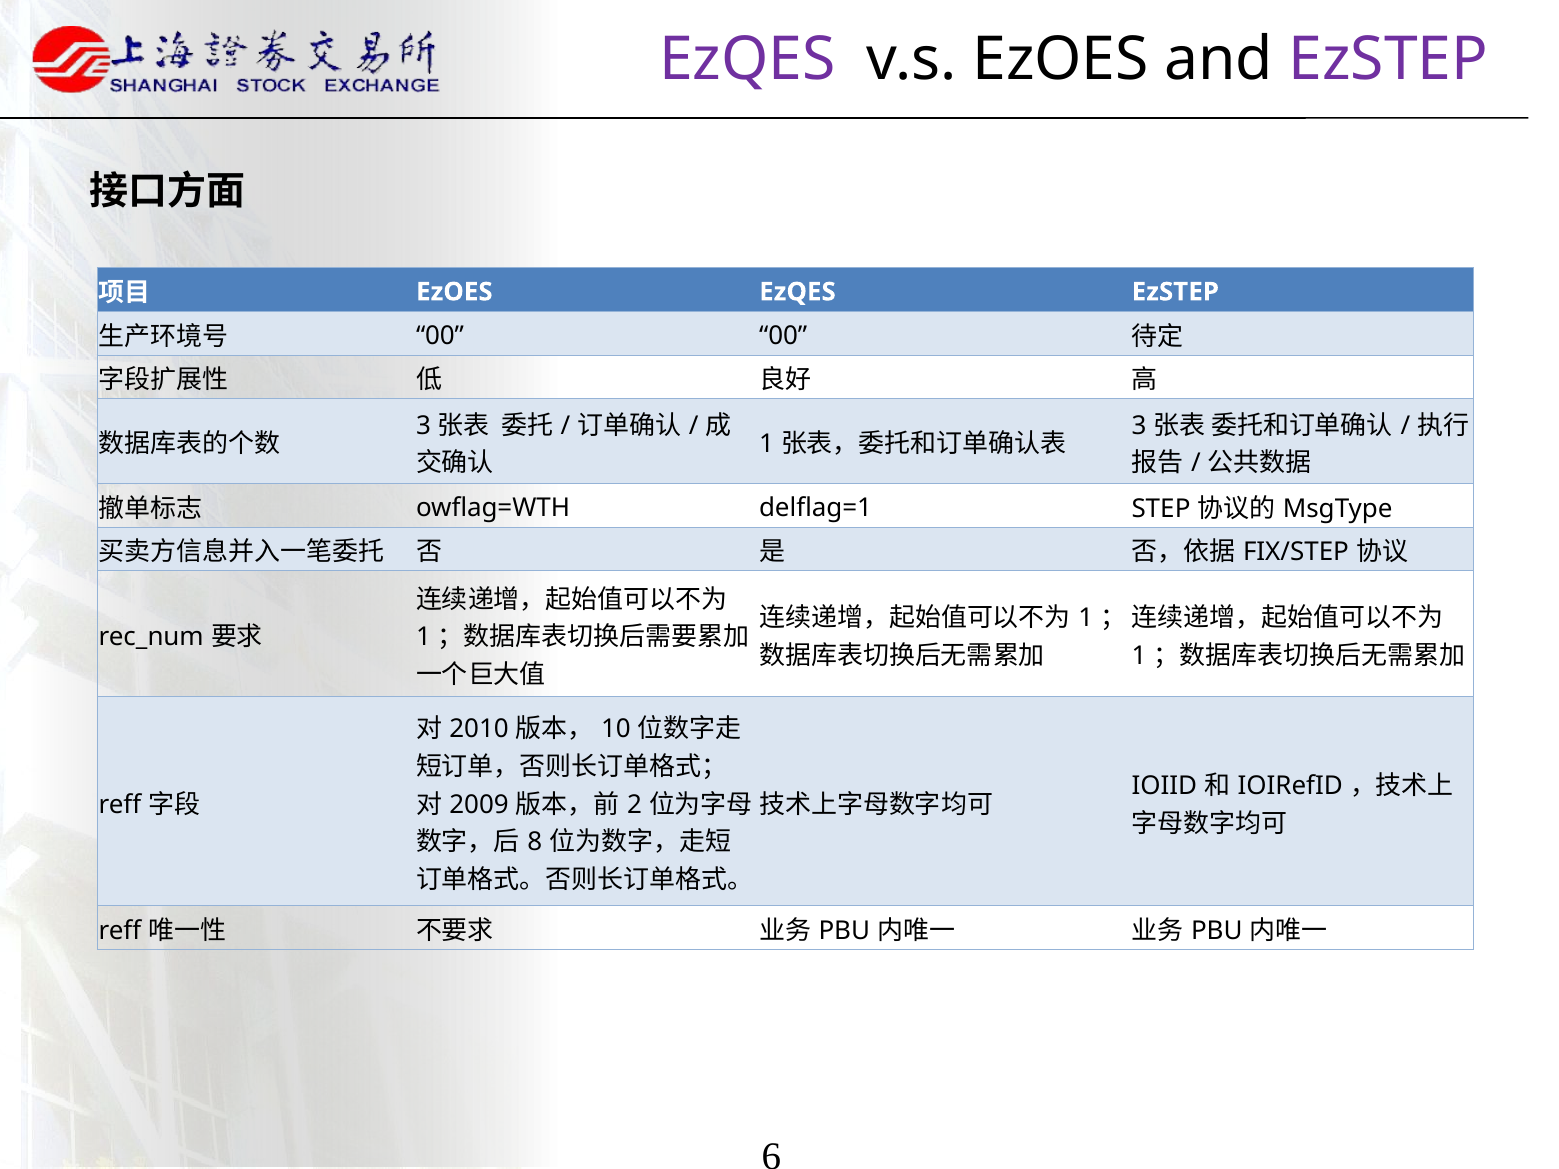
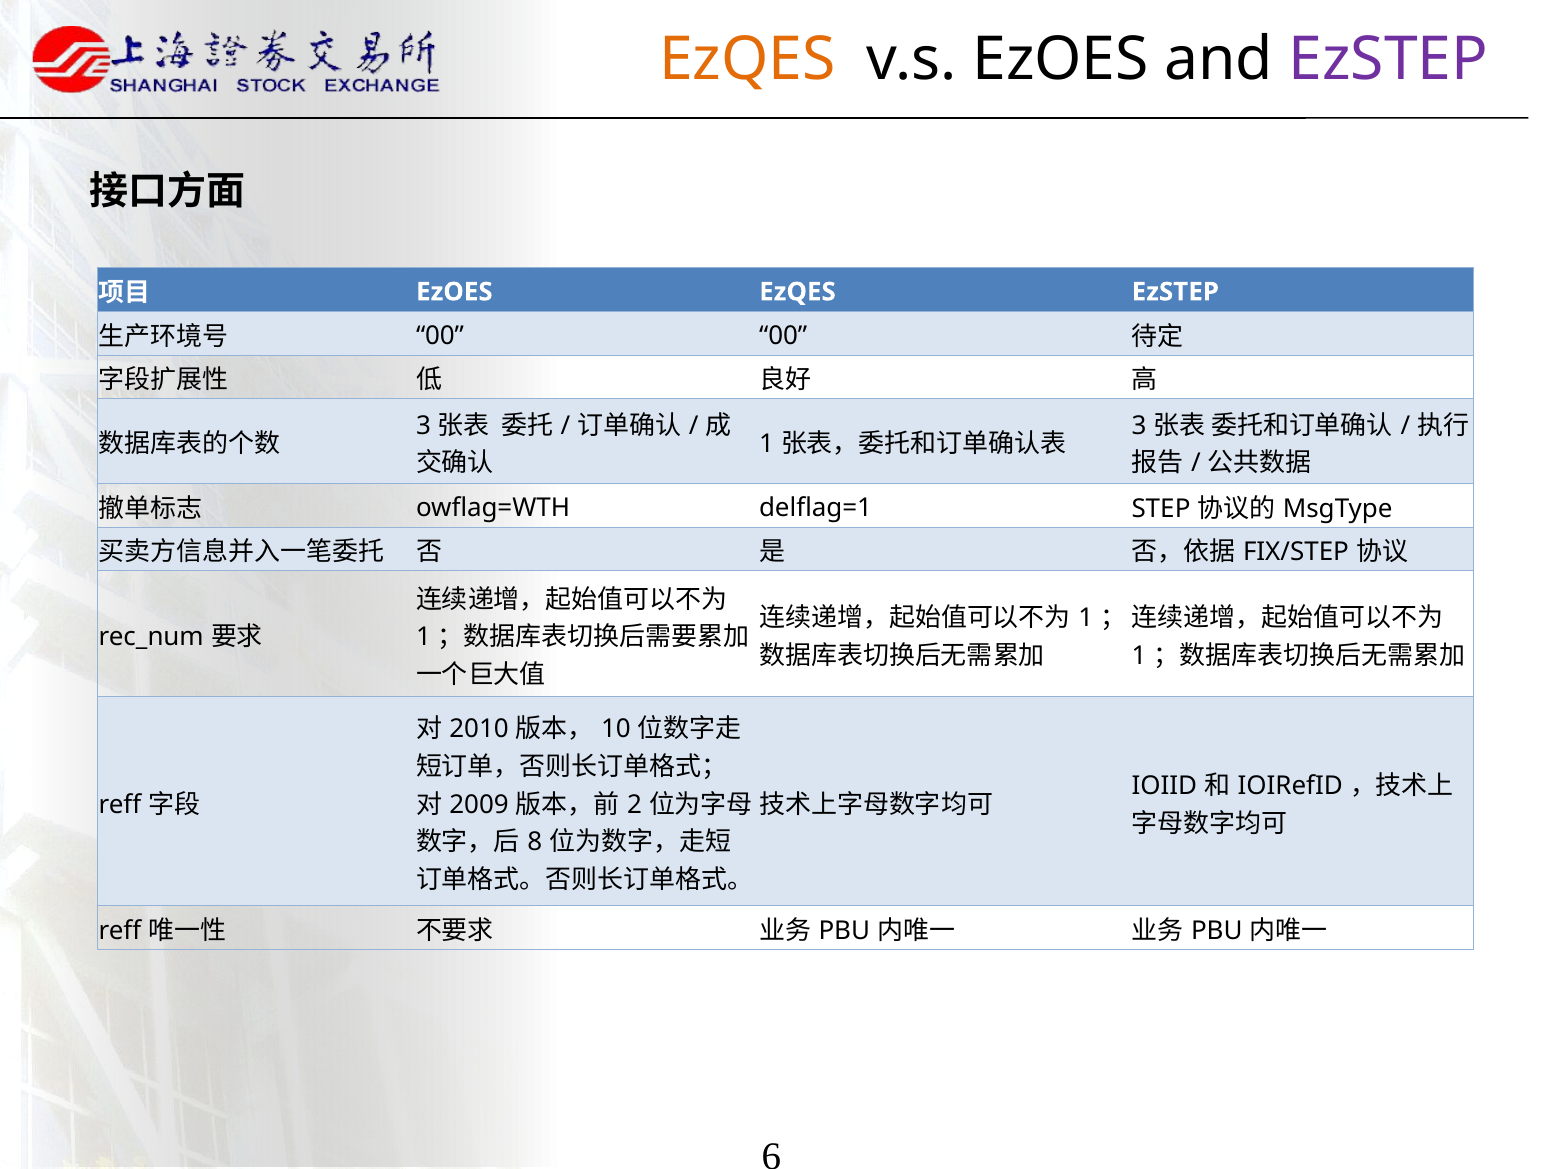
EzQES at (747, 60) colour: purple -> orange
